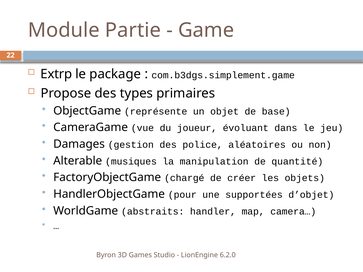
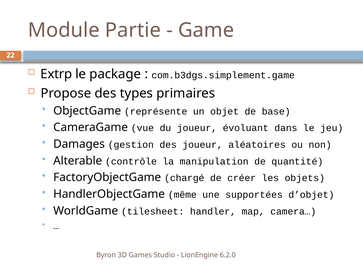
des police: police -> joueur
musiques: musiques -> contrôle
pour: pour -> même
abstraits: abstraits -> tilesheet
